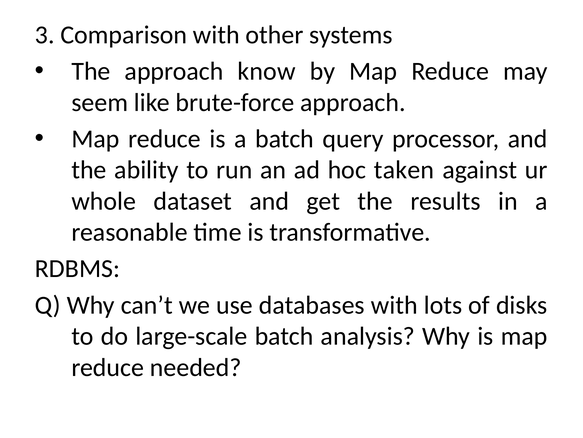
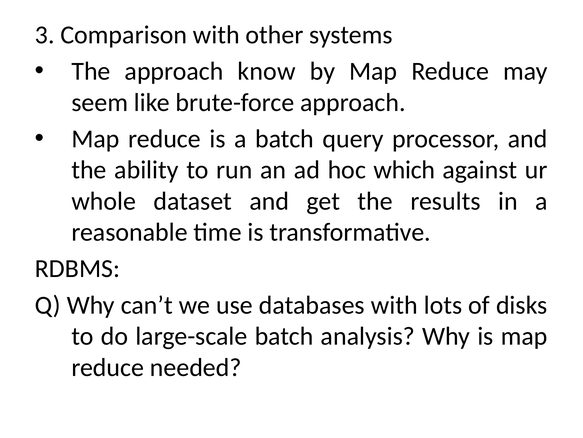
taken: taken -> which
